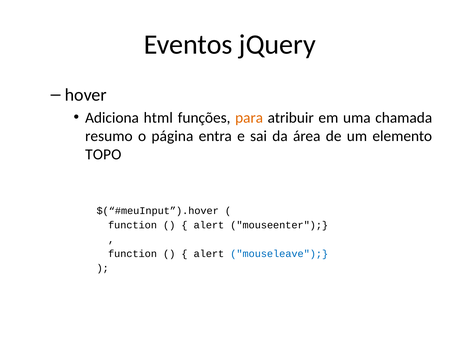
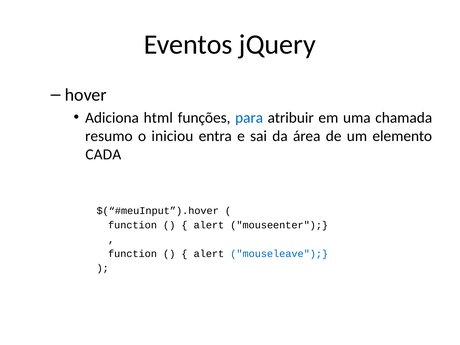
para colour: orange -> blue
página: página -> iniciou
TOPO: TOPO -> CADA
